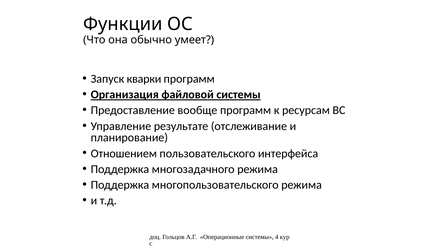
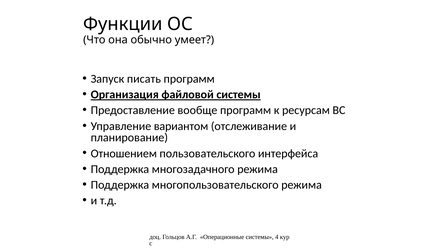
кварки: кварки -> писать
результате: результате -> вариантом
